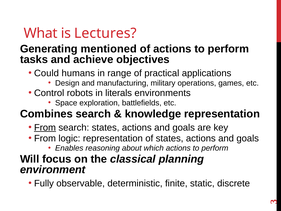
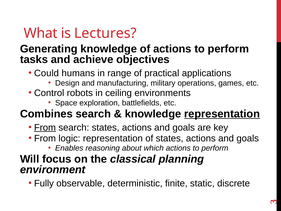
Generating mentioned: mentioned -> knowledge
literals: literals -> ceiling
representation at (222, 114) underline: none -> present
